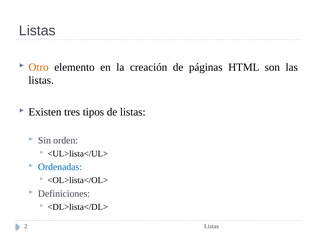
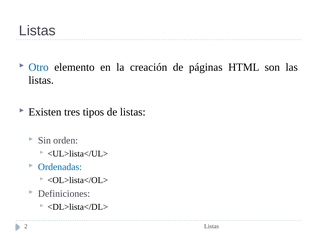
Otro colour: orange -> blue
